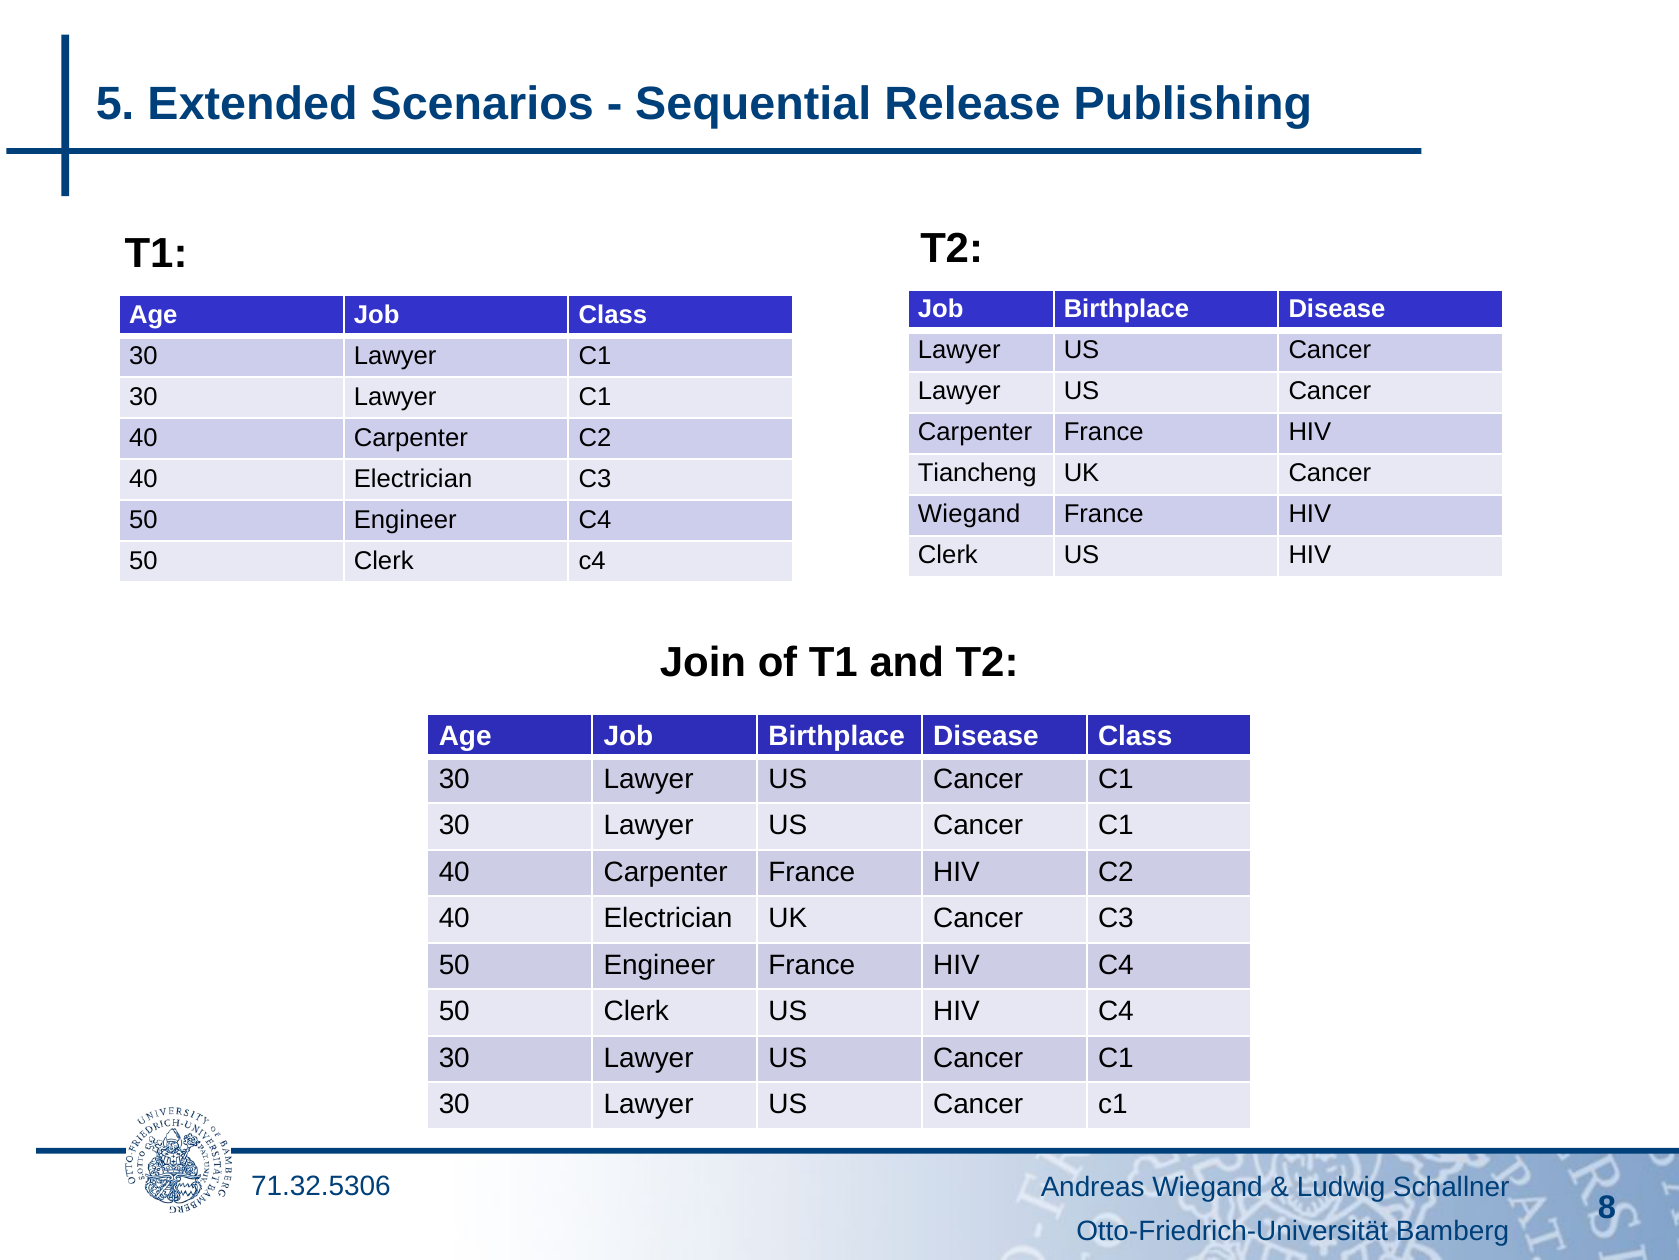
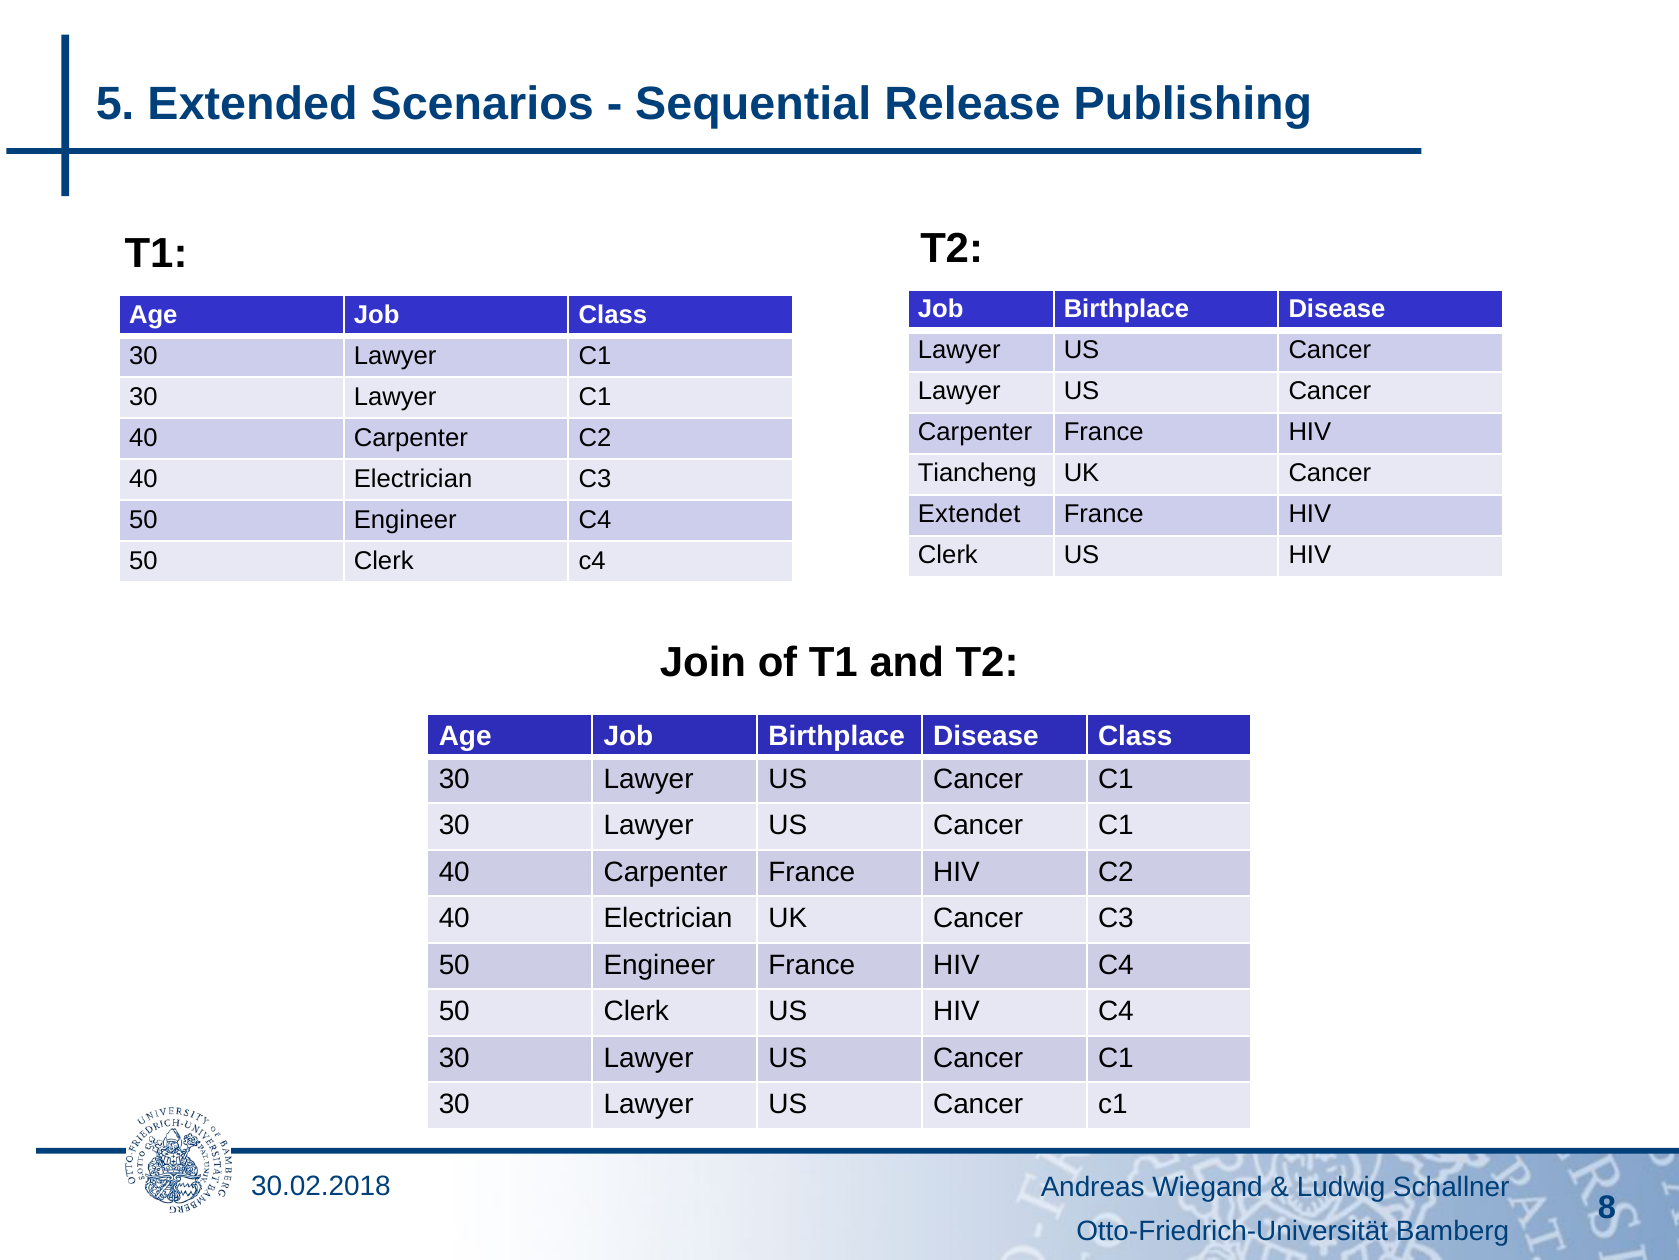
Wiegand at (969, 514): Wiegand -> Extendet
71.32.5306: 71.32.5306 -> 30.02.2018
